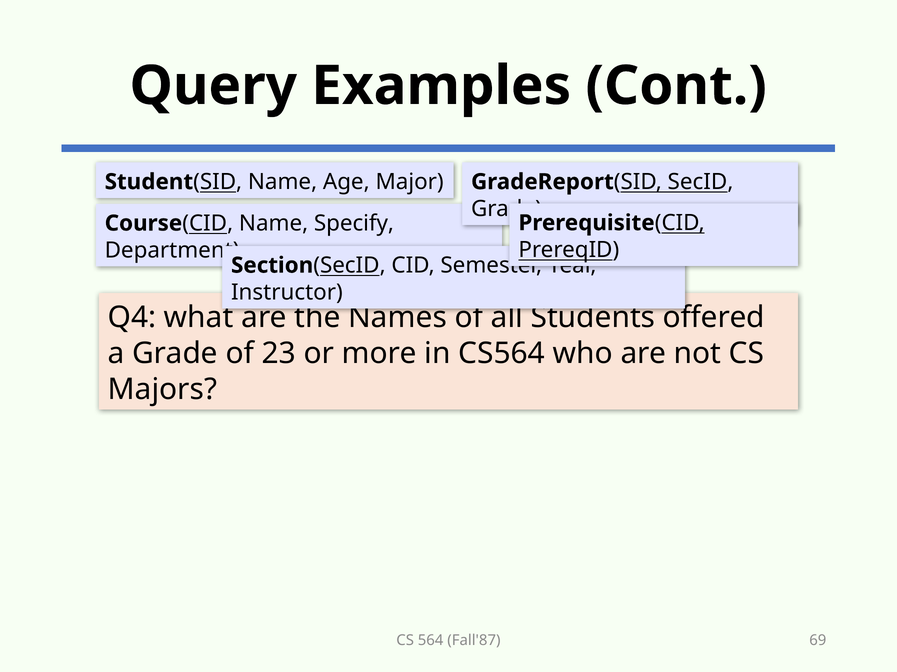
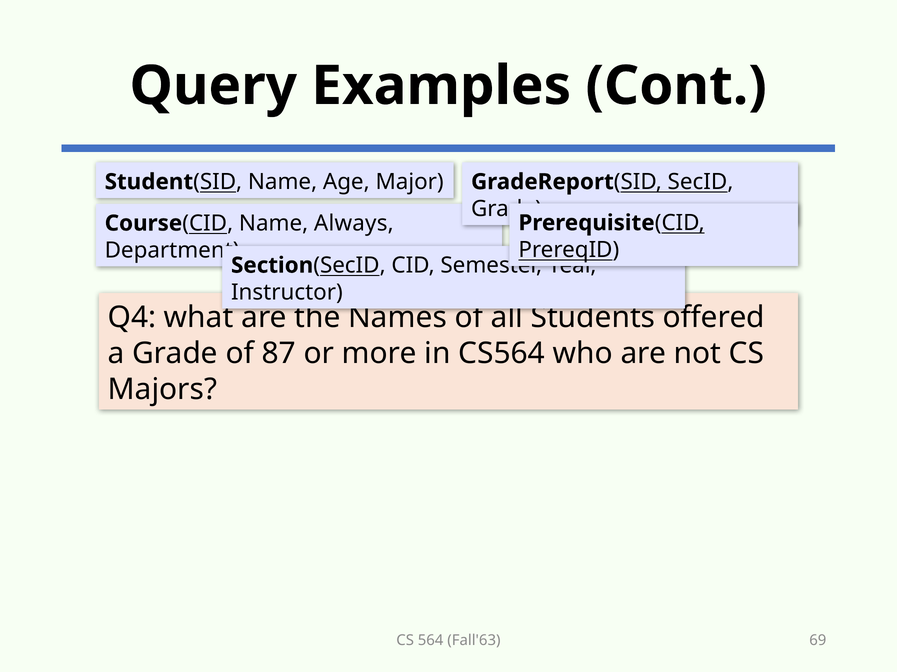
Specify: Specify -> Always
23: 23 -> 87
Fall'87: Fall'87 -> Fall'63
